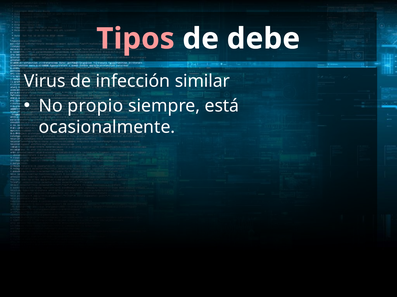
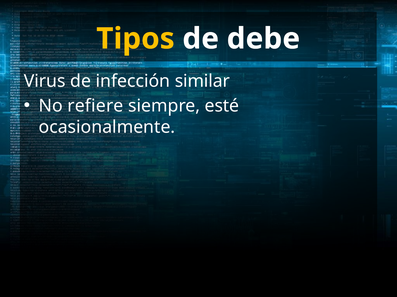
Tipos colour: pink -> yellow
propio: propio -> refiere
está: está -> esté
